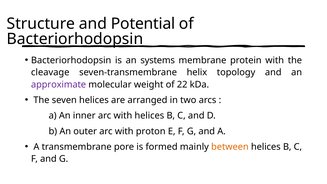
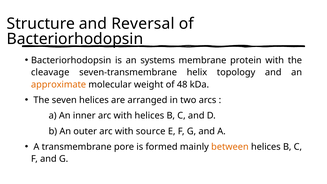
Potential: Potential -> Reversal
approximate colour: purple -> orange
22: 22 -> 48
proton: proton -> source
